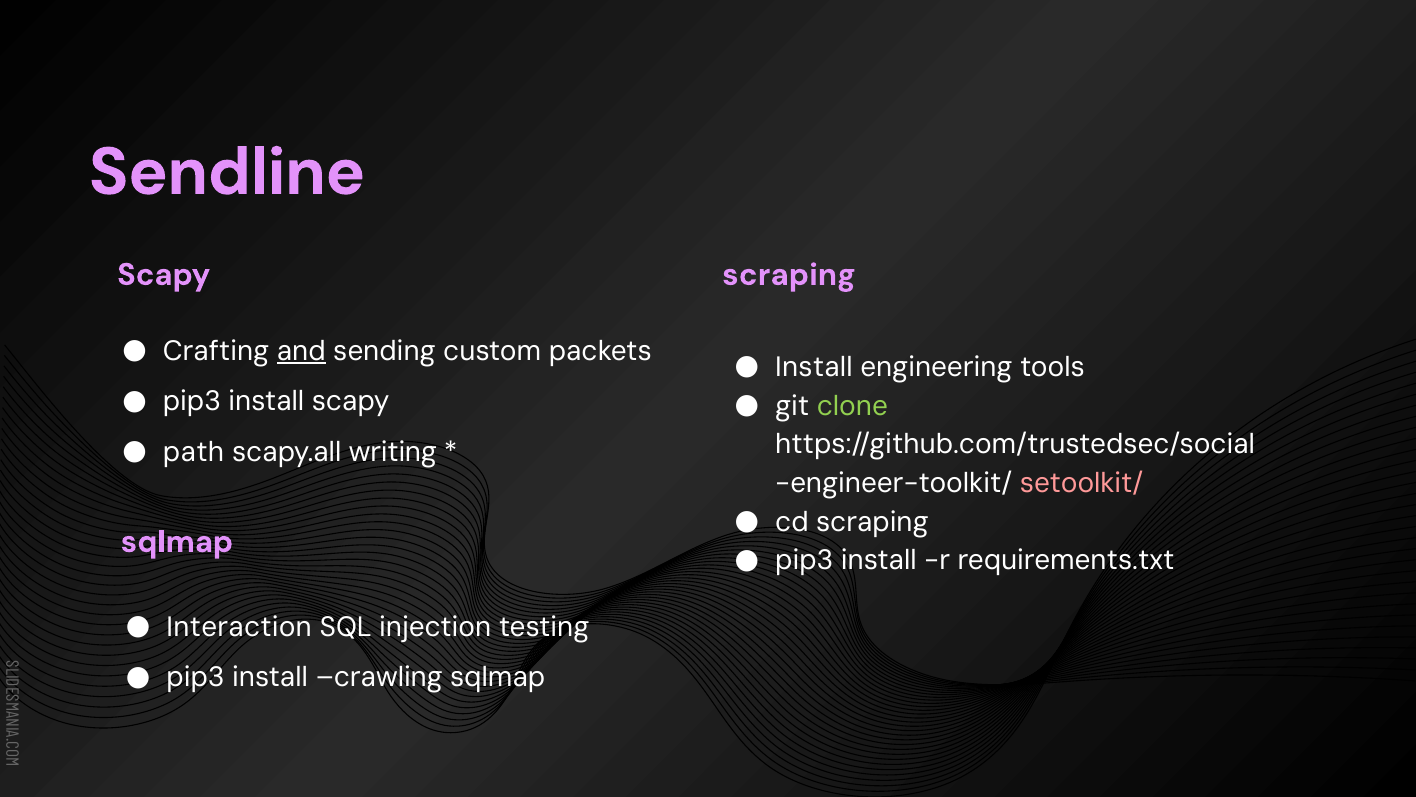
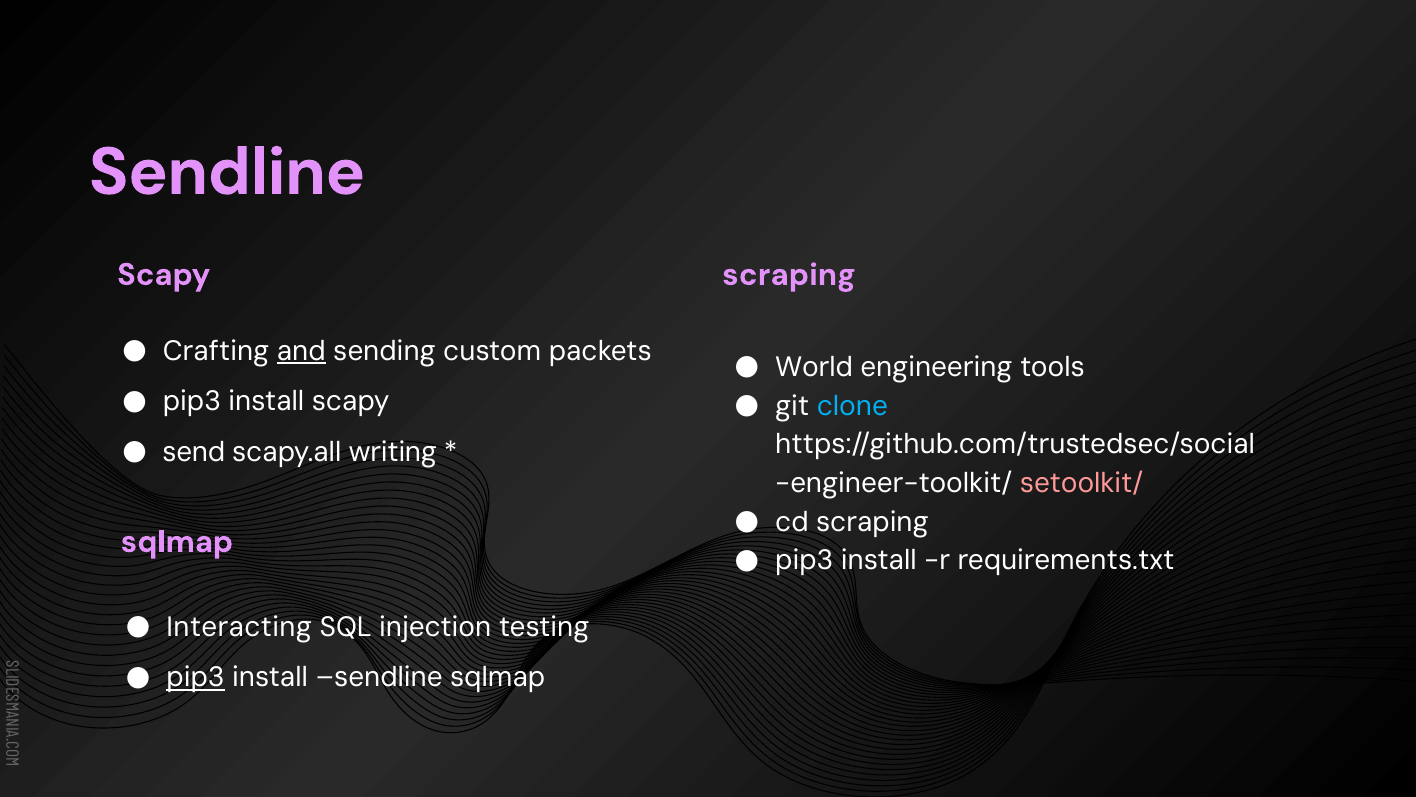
Install at (814, 367): Install -> World
clone colour: light green -> light blue
path: path -> send
Interaction: Interaction -> Interacting
pip3 at (196, 677) underline: none -> present
install crawling: crawling -> sendline
